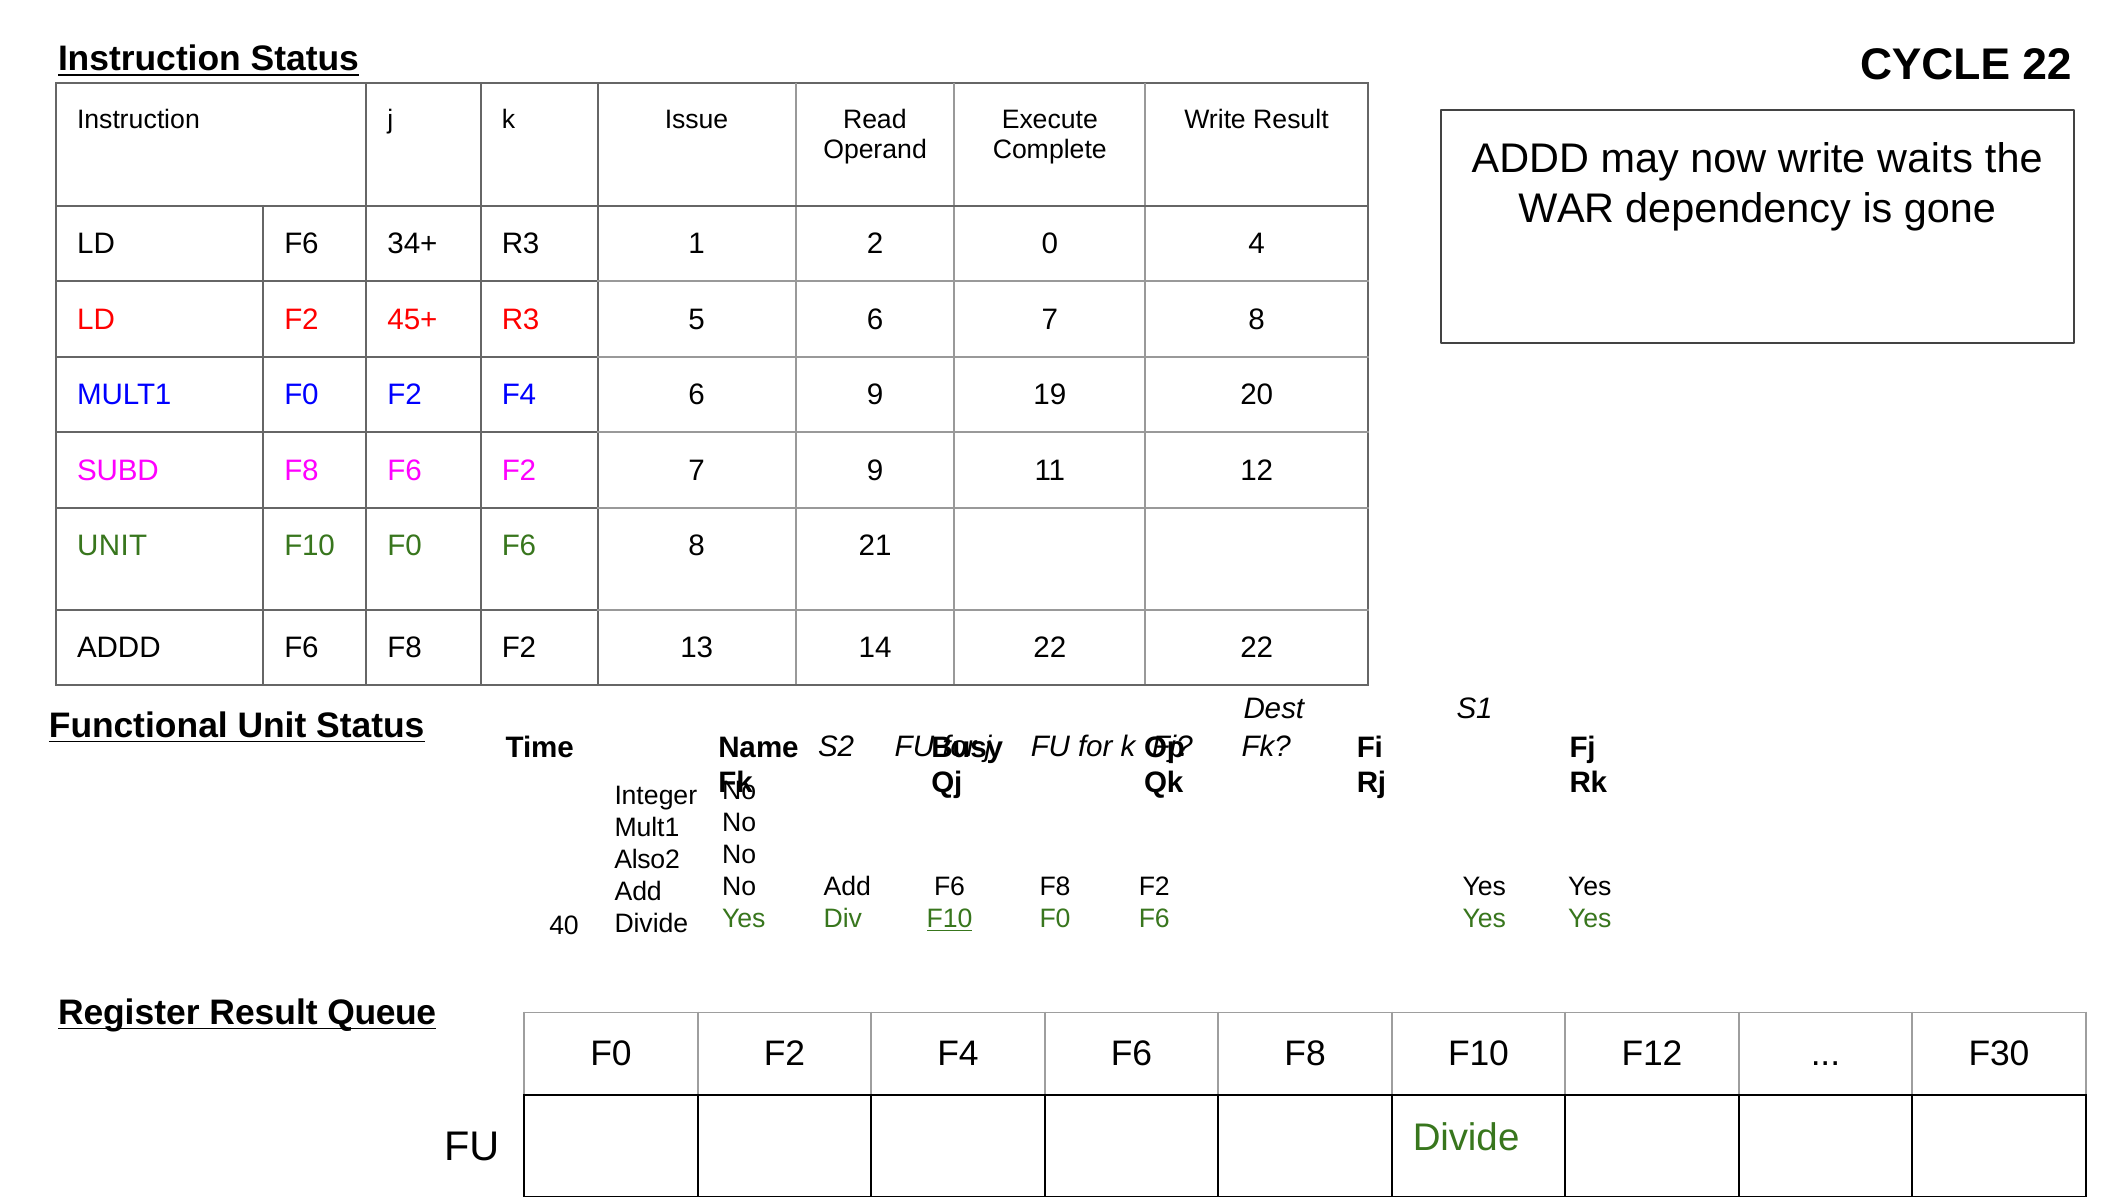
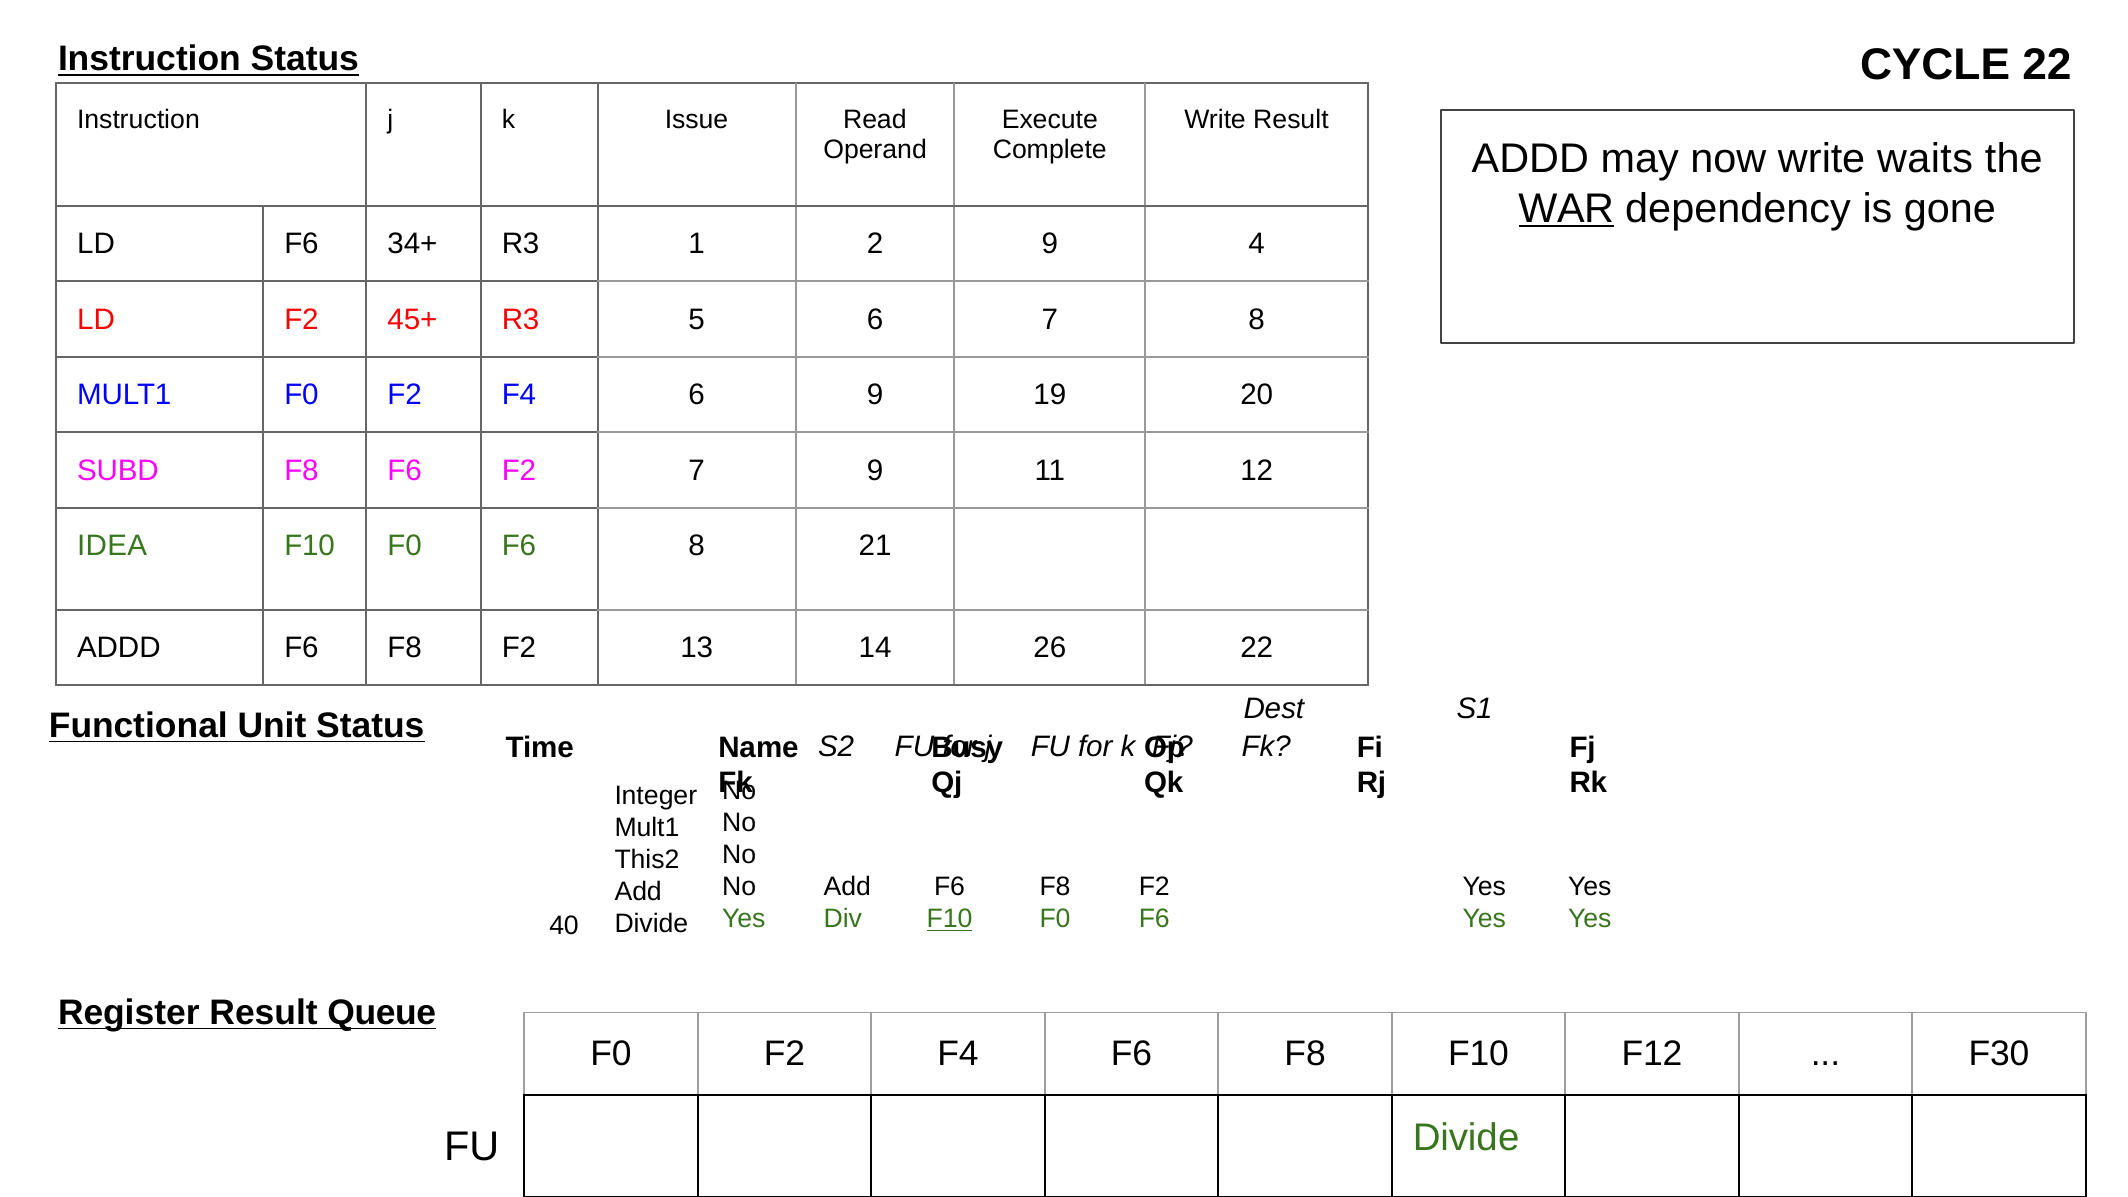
WAR underline: none -> present
2 0: 0 -> 9
UNIT at (112, 546): UNIT -> IDEA
14 22: 22 -> 26
Also2: Also2 -> This2
